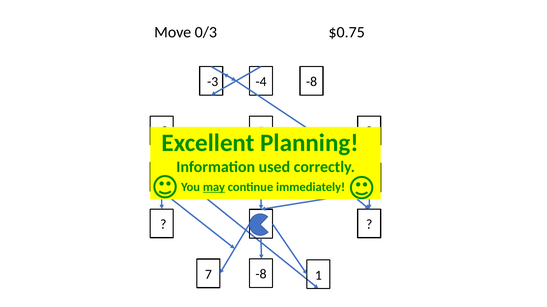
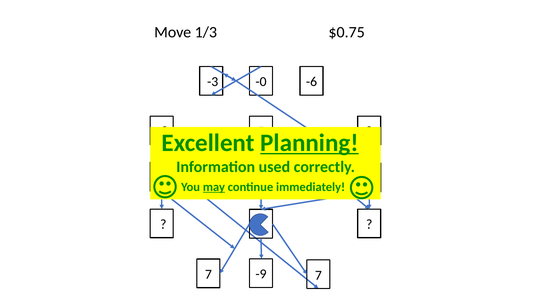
0/3: 0/3 -> 1/3
-4: -4 -> -0
-3 -8: -8 -> -6
Planning underline: none -> present
-8 at (261, 275): -8 -> -9
7 1: 1 -> 7
